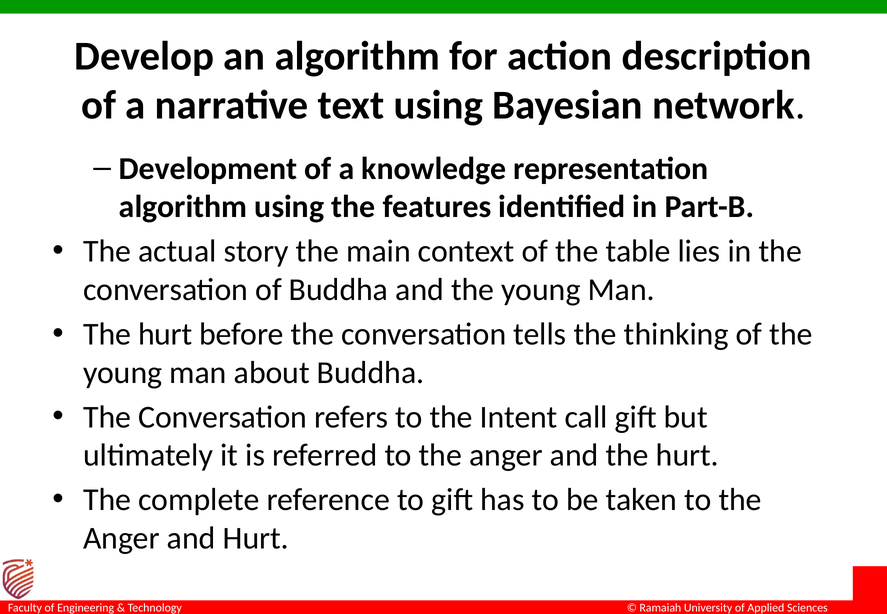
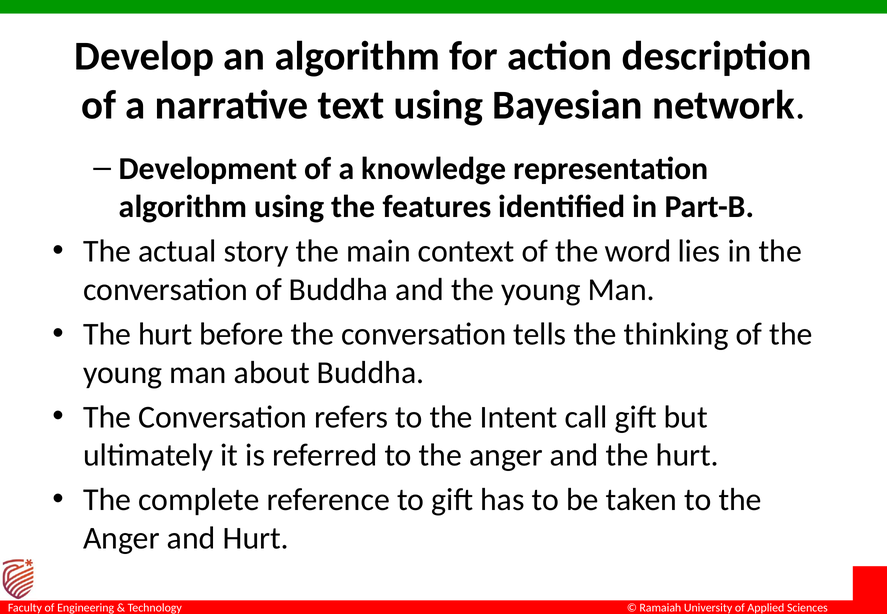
table: table -> word
